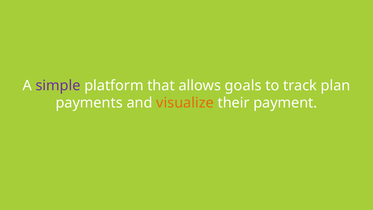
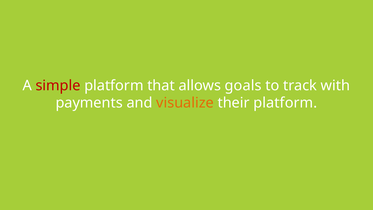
simple colour: purple -> red
plan: plan -> with
their payment: payment -> platform
